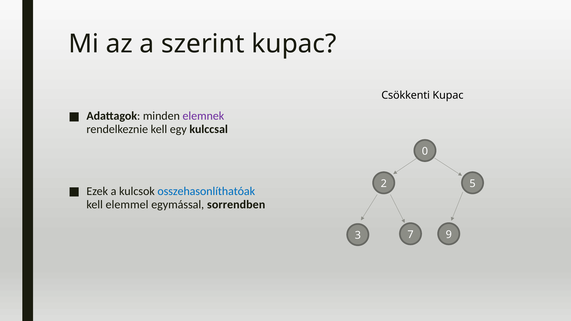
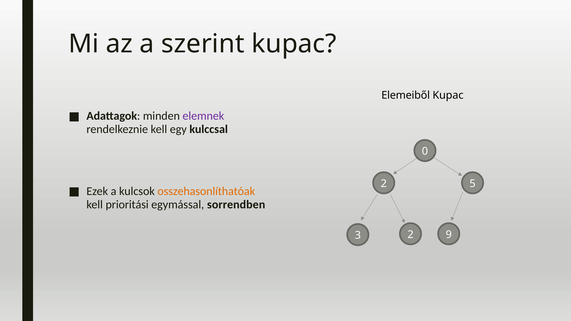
Csökkenti: Csökkenti -> Elemeiből
osszehasonlíthatóak colour: blue -> orange
elemmel: elemmel -> prioritási
3 7: 7 -> 2
